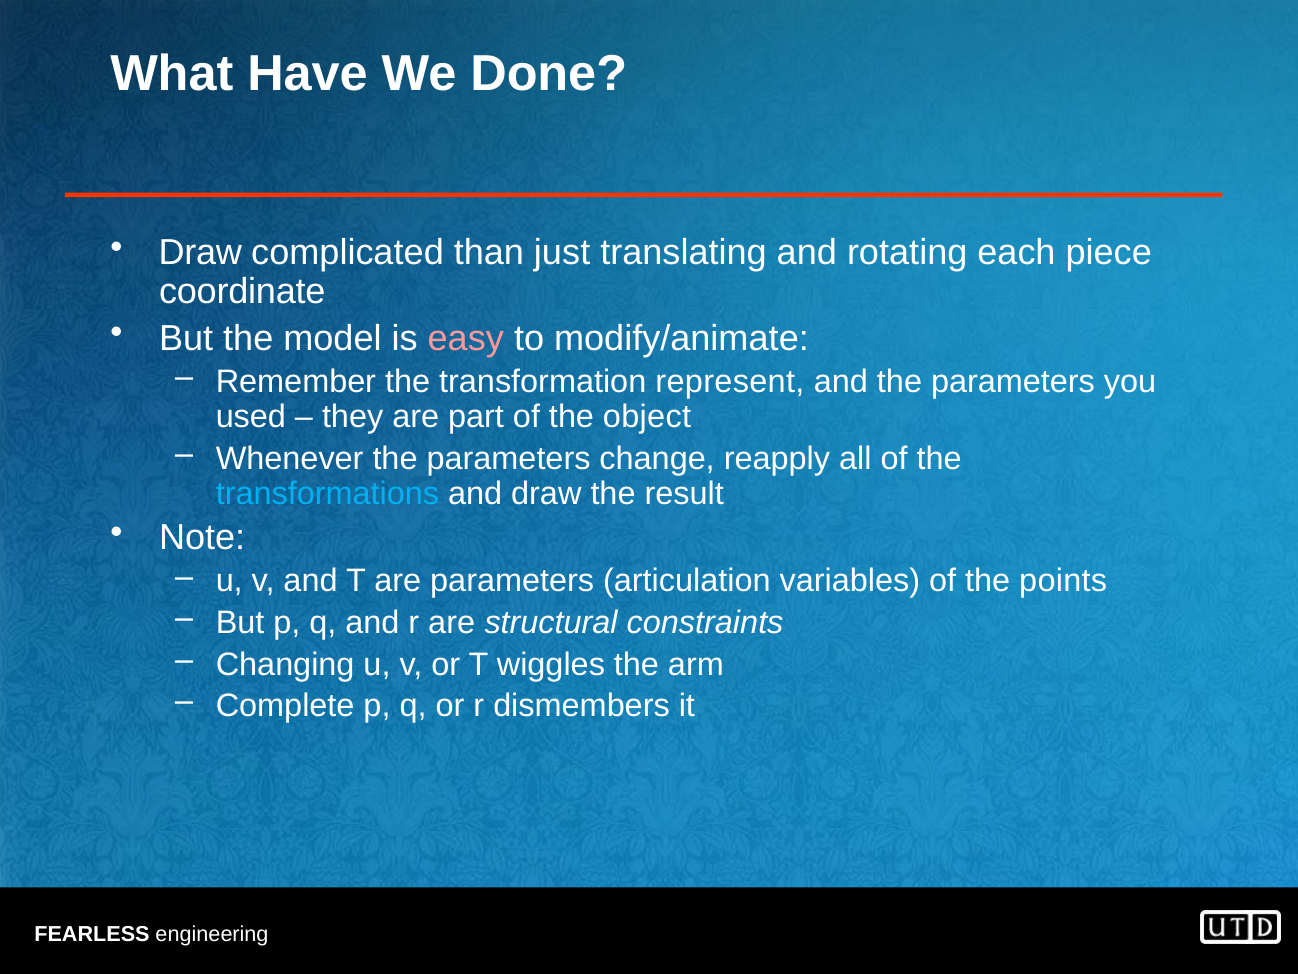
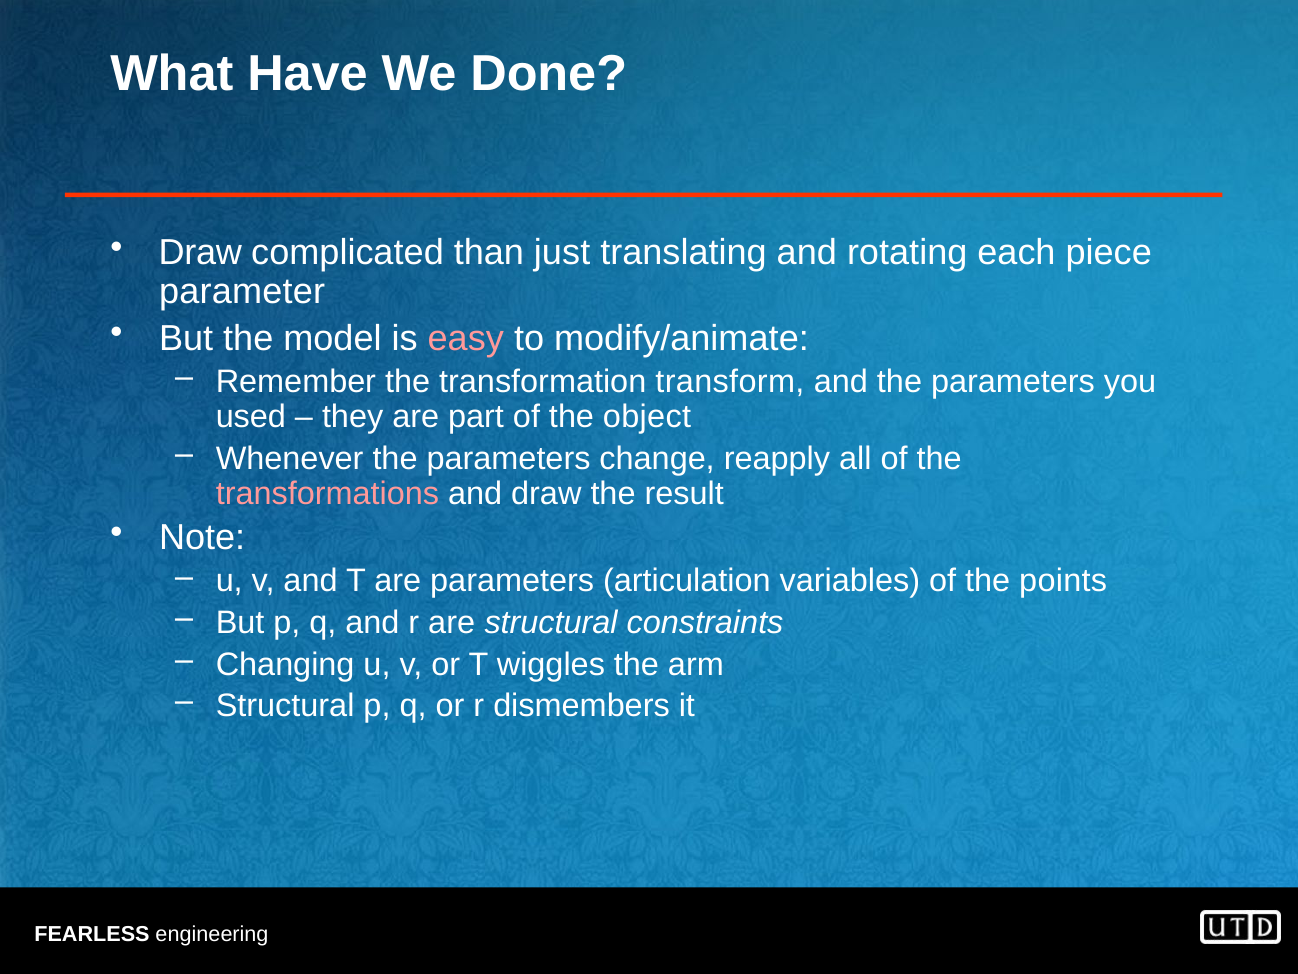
coordinate: coordinate -> parameter
represent: represent -> transform
transformations colour: light blue -> pink
Complete at (285, 705): Complete -> Structural
